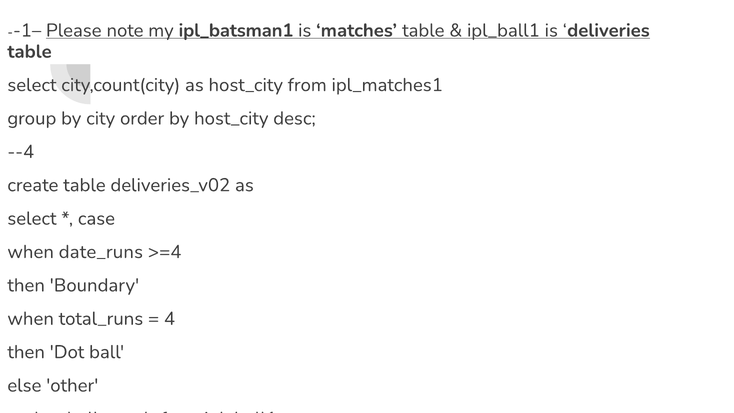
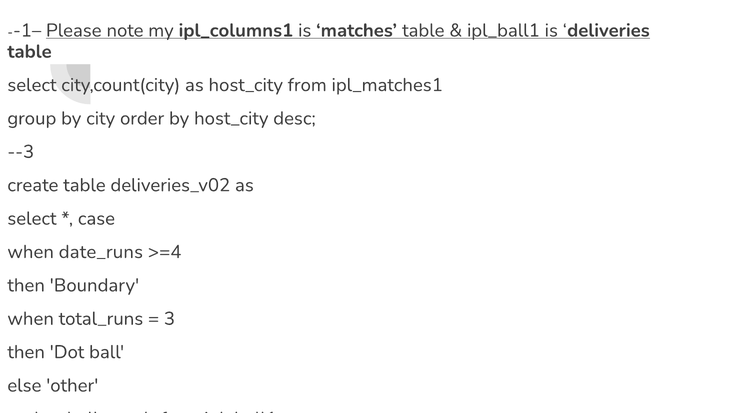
ipl_batsman1: ipl_batsman1 -> ipl_columns1
--4: --4 -> --3
4: 4 -> 3
